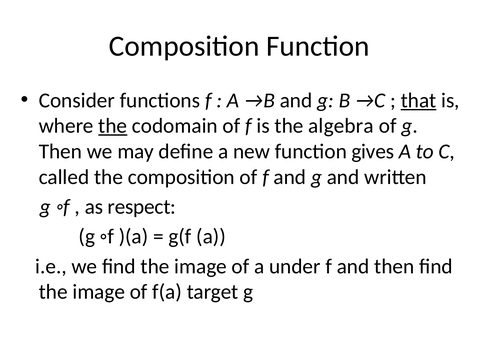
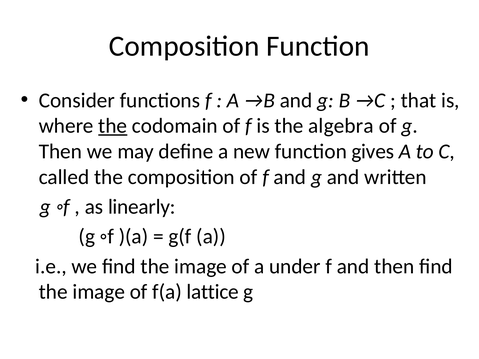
that underline: present -> none
respect: respect -> linearly
target: target -> lattice
